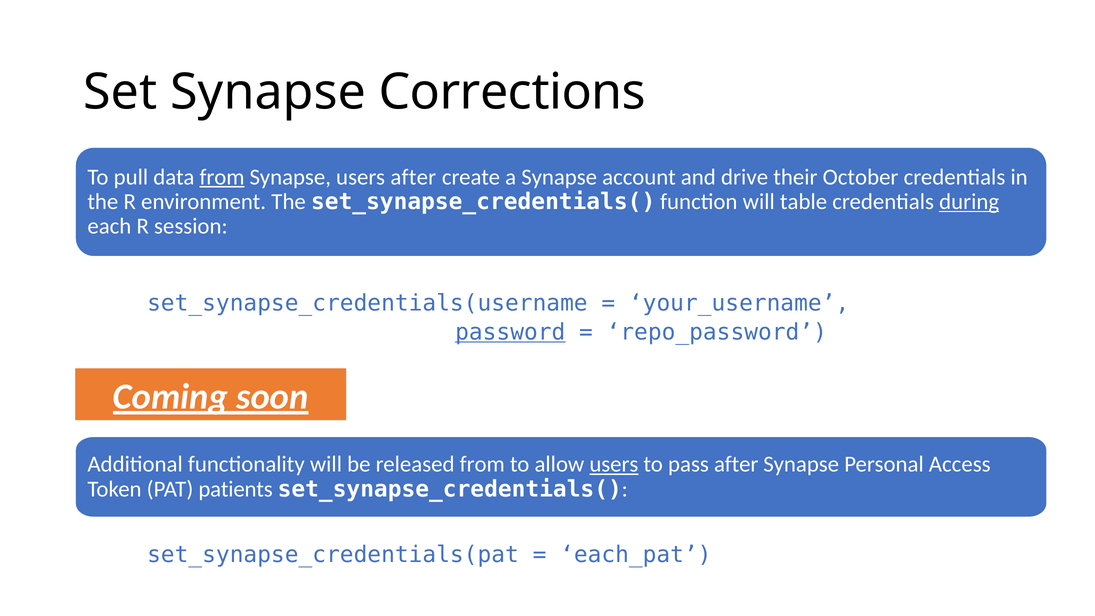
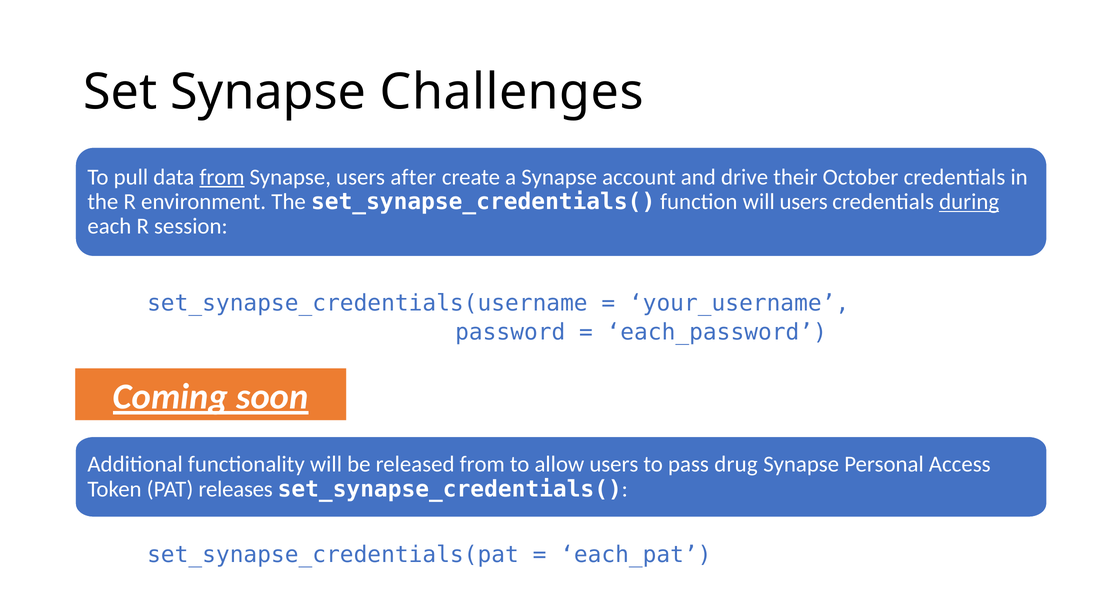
Corrections: Corrections -> Challenges
will table: table -> users
password underline: present -> none
repo_password: repo_password -> each_password
users at (614, 464) underline: present -> none
pass after: after -> drug
patients: patients -> releases
